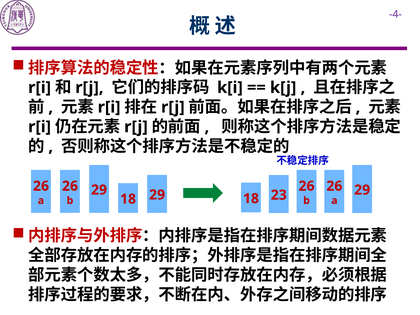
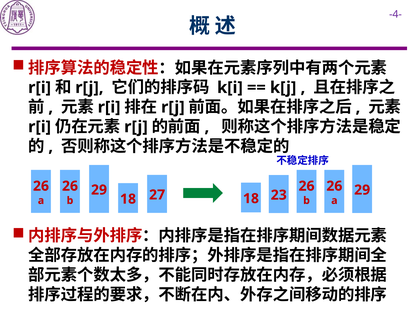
b 29: 29 -> 27
